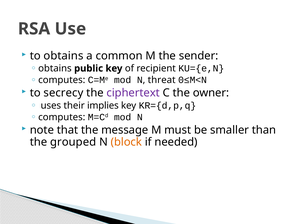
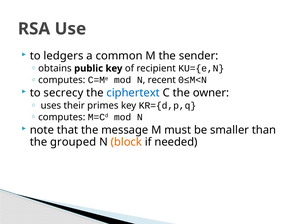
to obtains: obtains -> ledgers
threat: threat -> recent
ciphertext colour: purple -> blue
implies: implies -> primes
